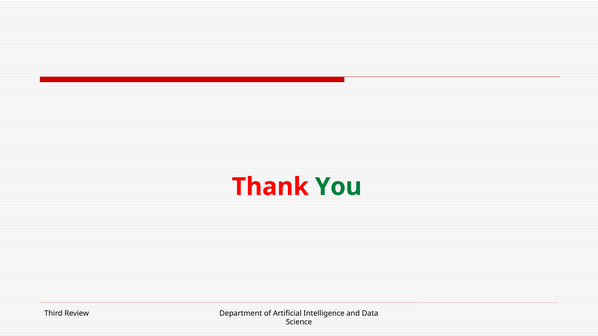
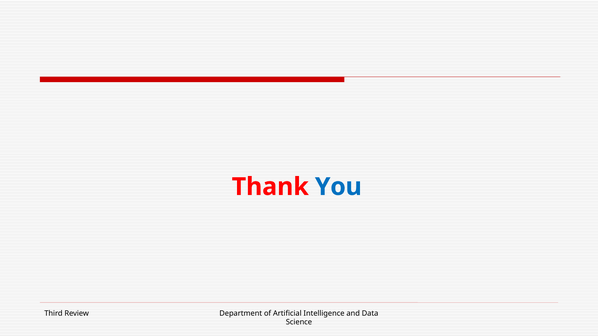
You colour: green -> blue
